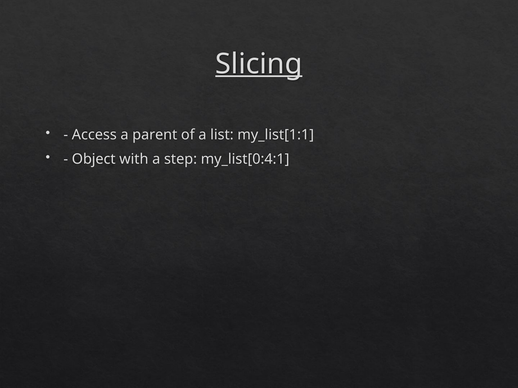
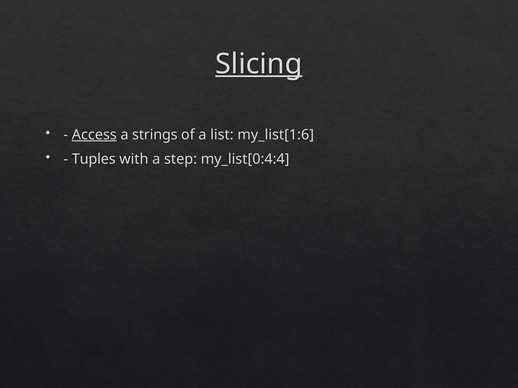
Access underline: none -> present
parent: parent -> strings
my_list[1:1: my_list[1:1 -> my_list[1:6
Object: Object -> Tuples
my_list[0:4:1: my_list[0:4:1 -> my_list[0:4:4
